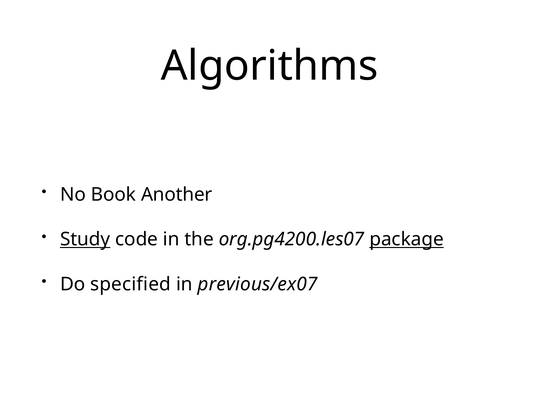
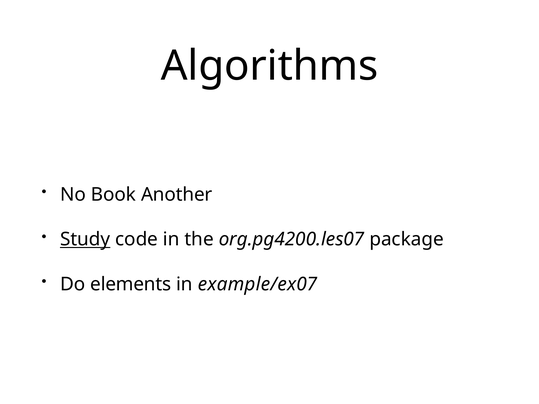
package underline: present -> none
specified: specified -> elements
previous/ex07: previous/ex07 -> example/ex07
